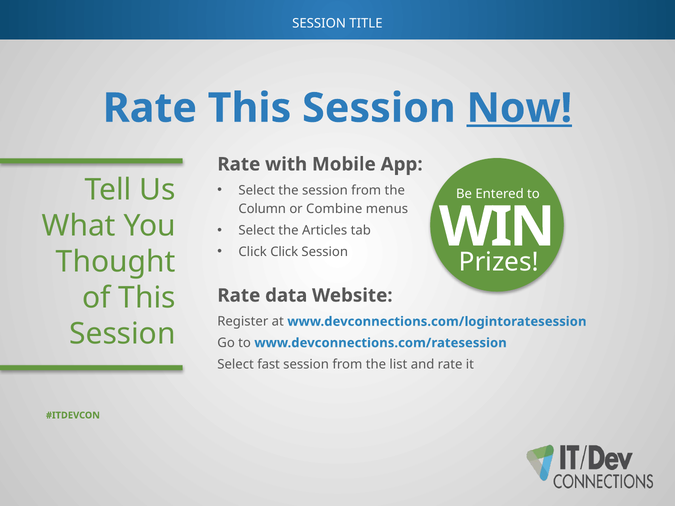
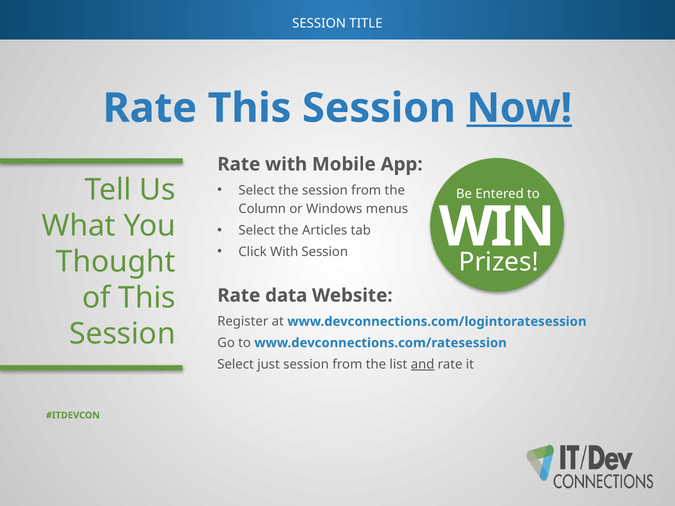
Combine: Combine -> Windows
Click Click: Click -> With
fast: fast -> just
and underline: none -> present
